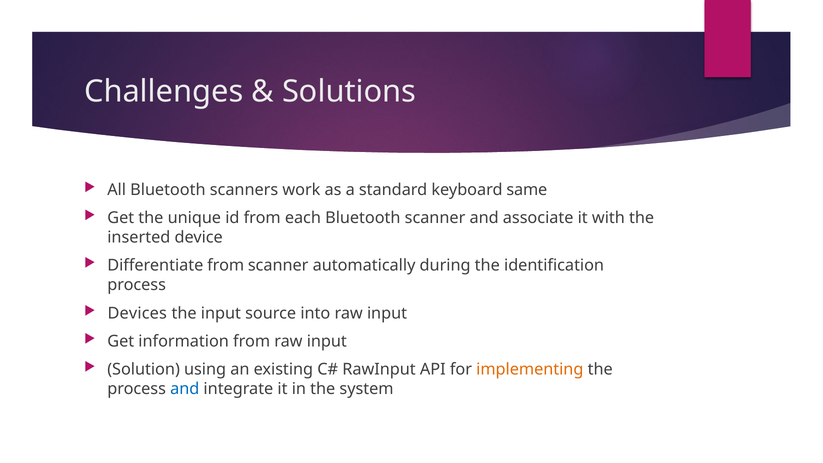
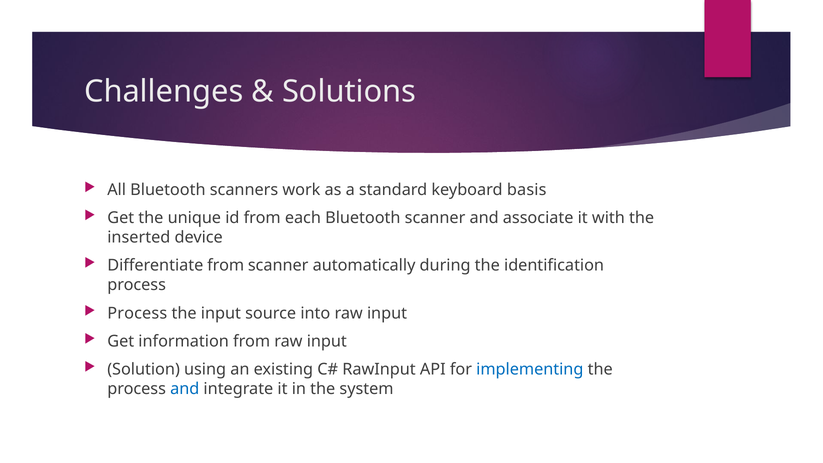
same: same -> basis
Devices at (137, 313): Devices -> Process
implementing colour: orange -> blue
